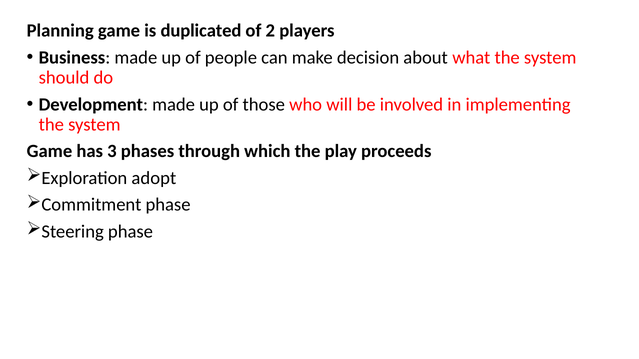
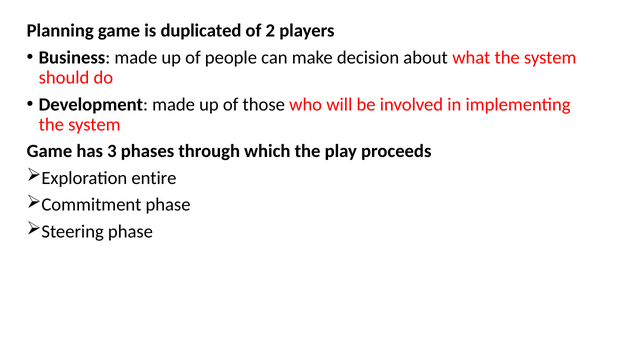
adopt: adopt -> entire
